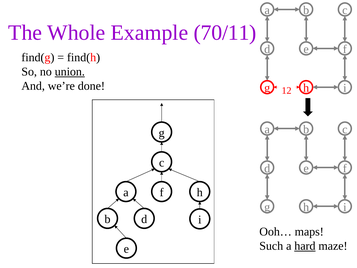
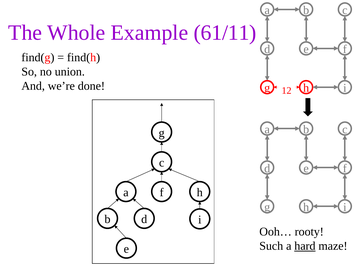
70/11: 70/11 -> 61/11
union underline: present -> none
maps: maps -> rooty
